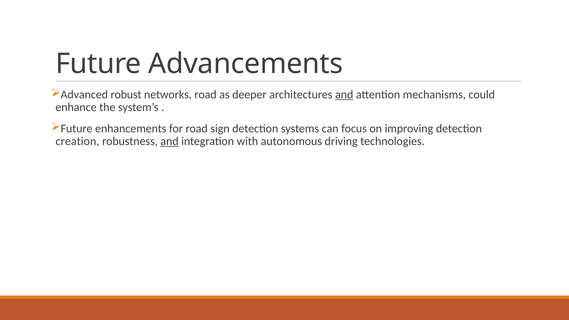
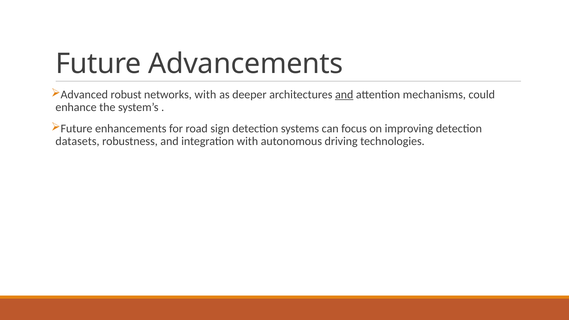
networks road: road -> with
creation: creation -> datasets
and at (169, 141) underline: present -> none
